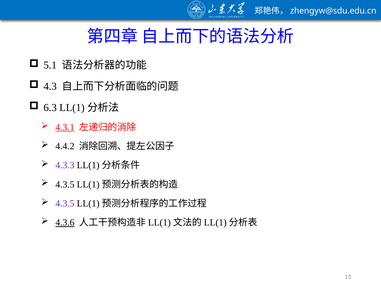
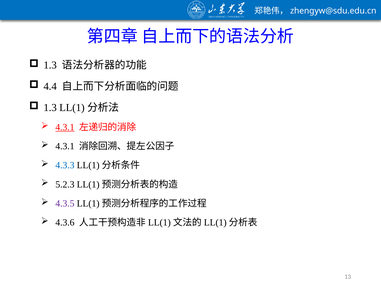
5.1 at (50, 65): 5.1 -> 1.3
4.3: 4.3 -> 4.4
6.3 at (50, 107): 6.3 -> 1.3
4.4.2 at (65, 146): 4.4.2 -> 4.3.1
4.3.3 colour: purple -> blue
4.3.5 at (65, 184): 4.3.5 -> 5.2.3
4.3.6 underline: present -> none
